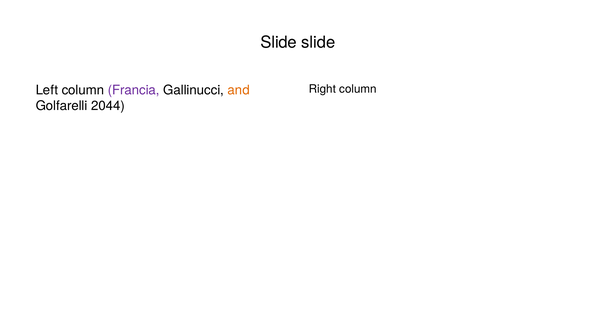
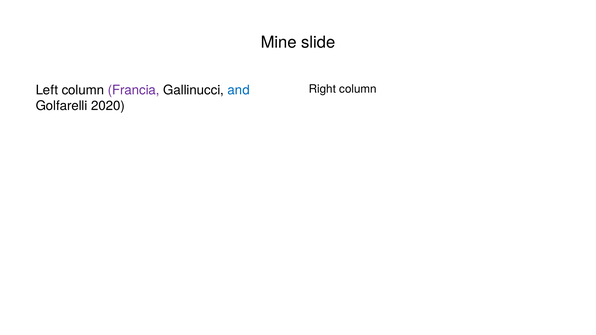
Slide at (279, 42): Slide -> Mine
and colour: orange -> blue
2044: 2044 -> 2020
